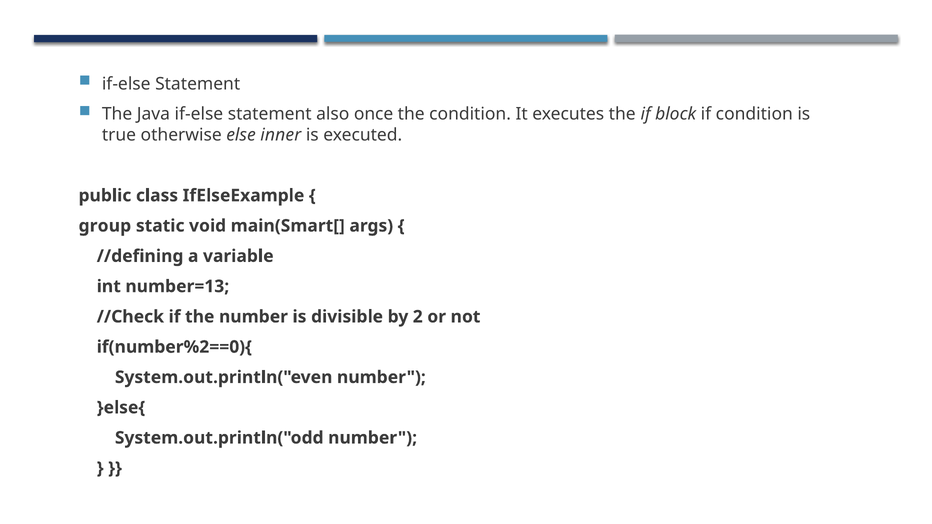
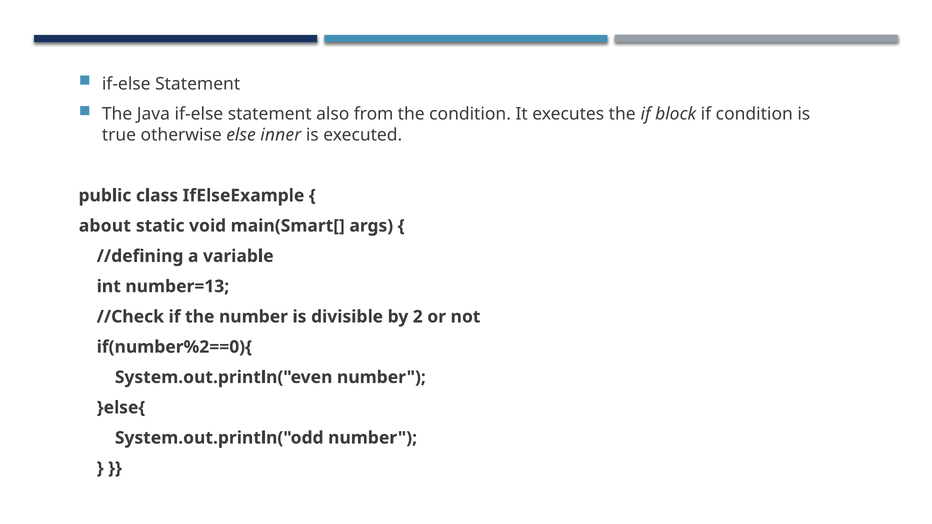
once: once -> from
group: group -> about
